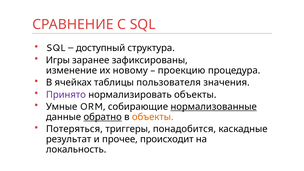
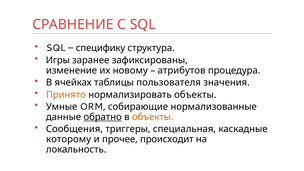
доступный: доступный -> специфику
проекцию: проекцию -> атрибутов
Принято colour: purple -> orange
нормализованные underline: present -> none
Потеряться: Потеряться -> Сообщения
понадобится: понадобится -> специальная
результат: результат -> которому
